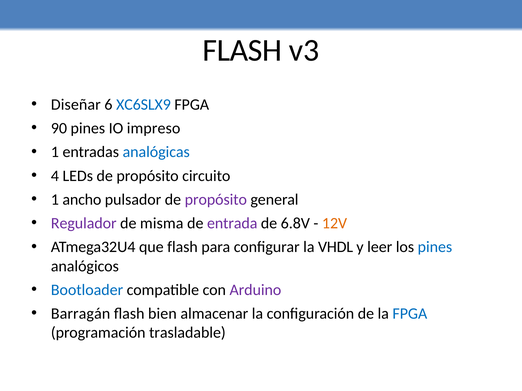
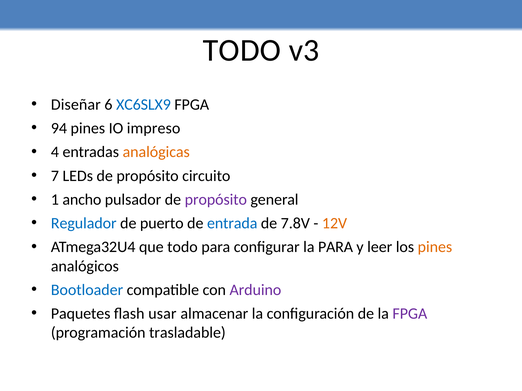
FLASH at (242, 51): FLASH -> TODO
90: 90 -> 94
1 at (55, 152): 1 -> 4
analógicas colour: blue -> orange
4: 4 -> 7
Regulador colour: purple -> blue
misma: misma -> puerto
entrada colour: purple -> blue
6.8V: 6.8V -> 7.8V
que flash: flash -> todo
la VHDL: VHDL -> PARA
pines at (435, 247) colour: blue -> orange
Barragán: Barragán -> Paquetes
bien: bien -> usar
FPGA at (410, 314) colour: blue -> purple
